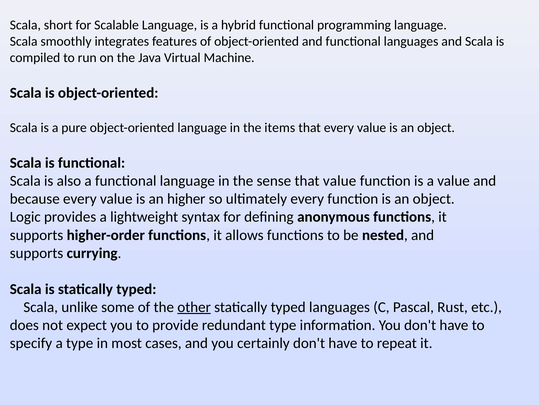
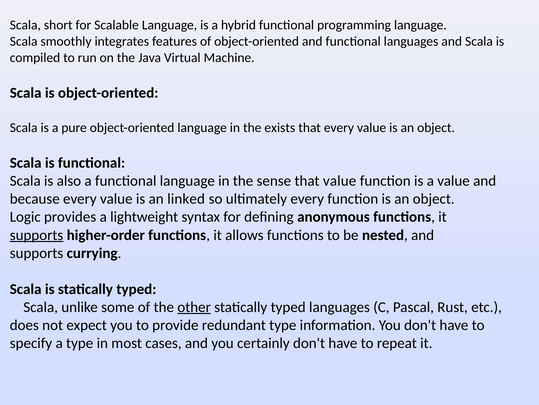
items: items -> exists
higher: higher -> linked
supports at (37, 235) underline: none -> present
